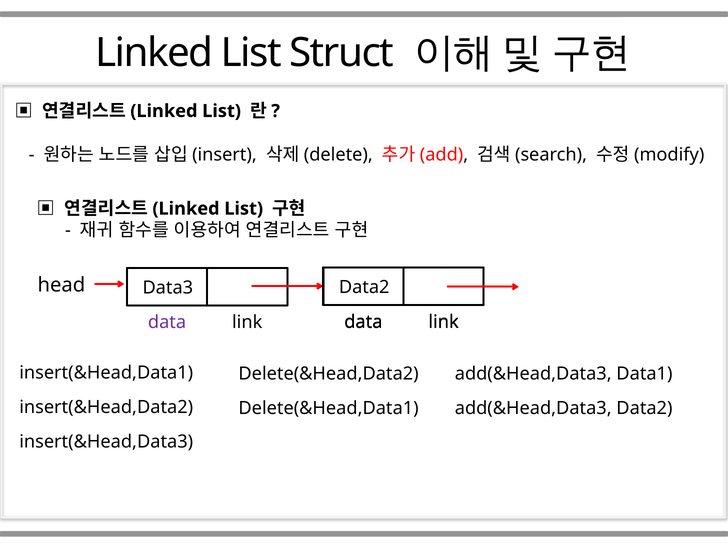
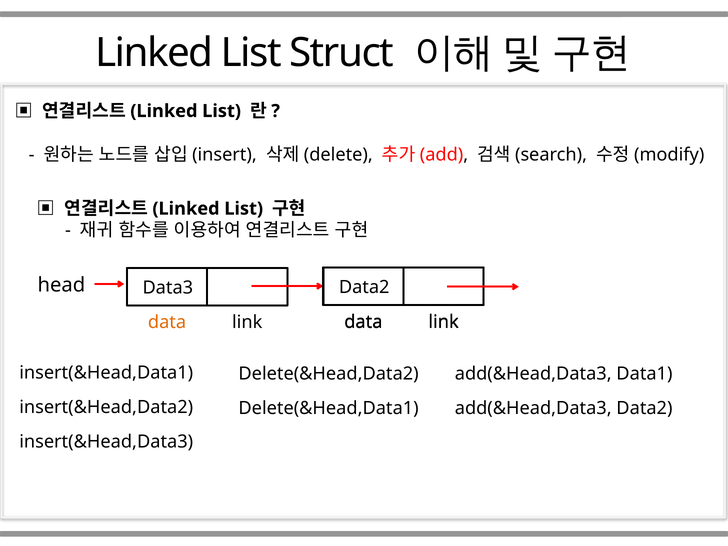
data at (167, 322) colour: purple -> orange
